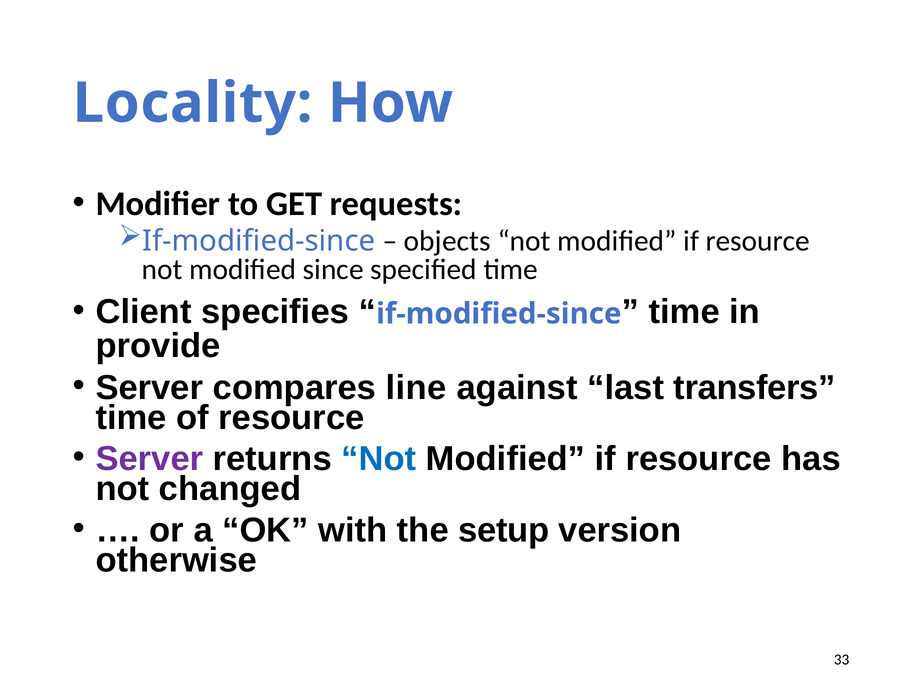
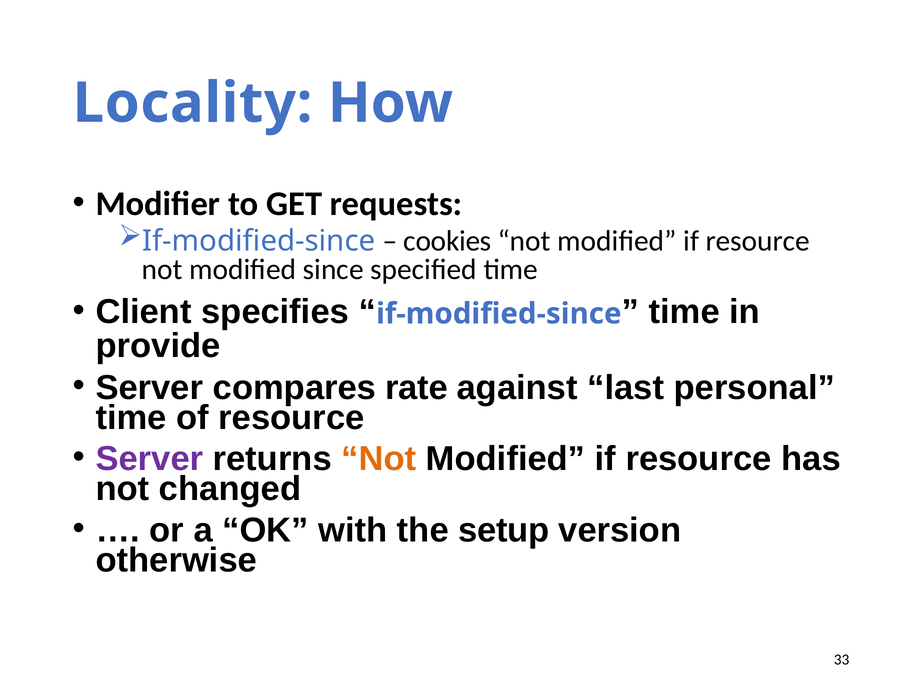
objects: objects -> cookies
line: line -> rate
transfers: transfers -> personal
Not at (379, 459) colour: blue -> orange
